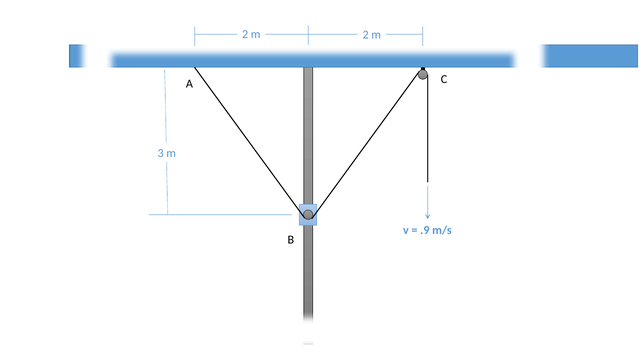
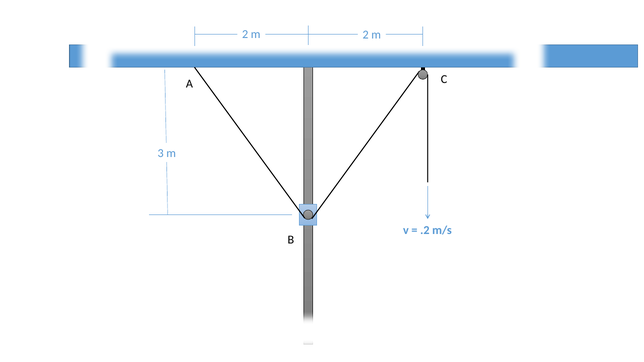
.9: .9 -> .2
